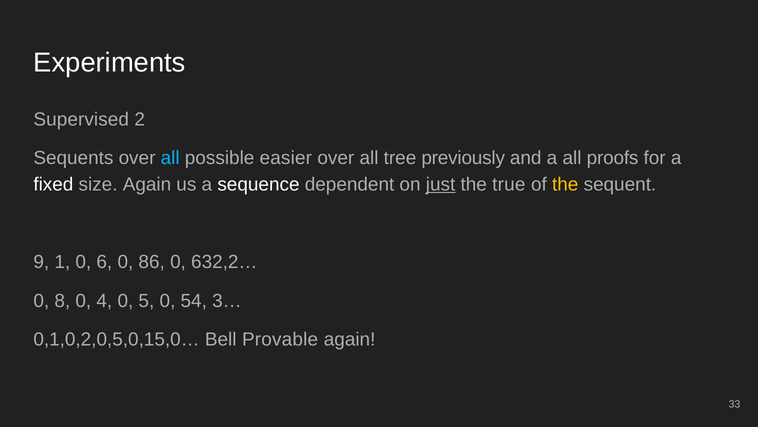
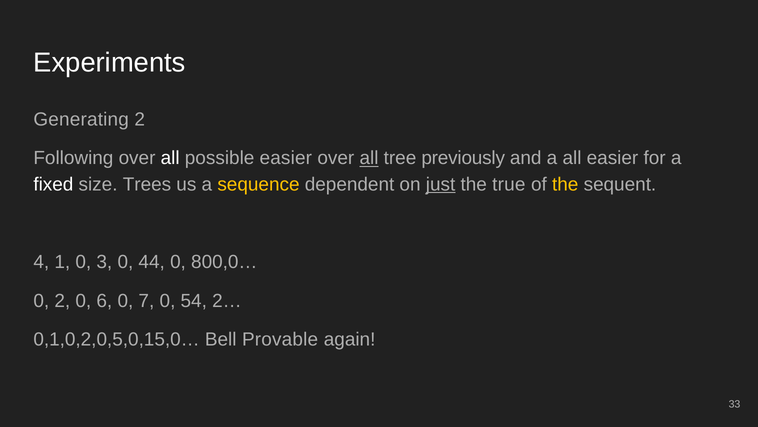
Supervised: Supervised -> Generating
Sequents: Sequents -> Following
all at (170, 158) colour: light blue -> white
all at (369, 158) underline: none -> present
all proofs: proofs -> easier
size Again: Again -> Trees
sequence colour: white -> yellow
9: 9 -> 4
6: 6 -> 3
86: 86 -> 44
632,2…: 632,2… -> 800,0…
0 8: 8 -> 2
4: 4 -> 6
5: 5 -> 7
3…: 3… -> 2…
